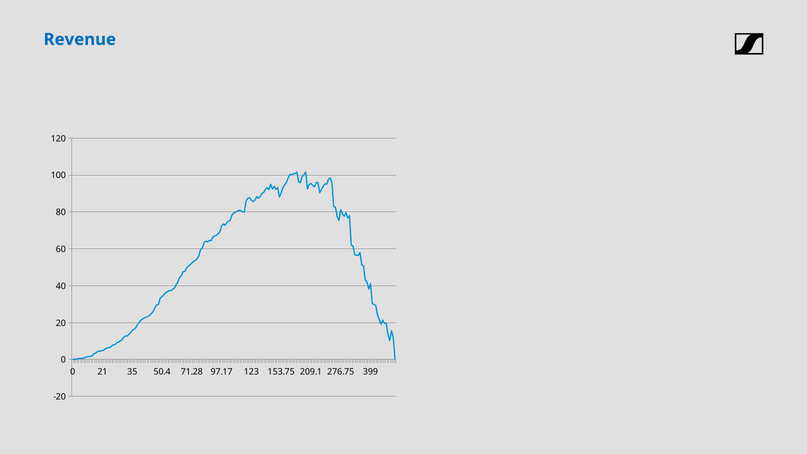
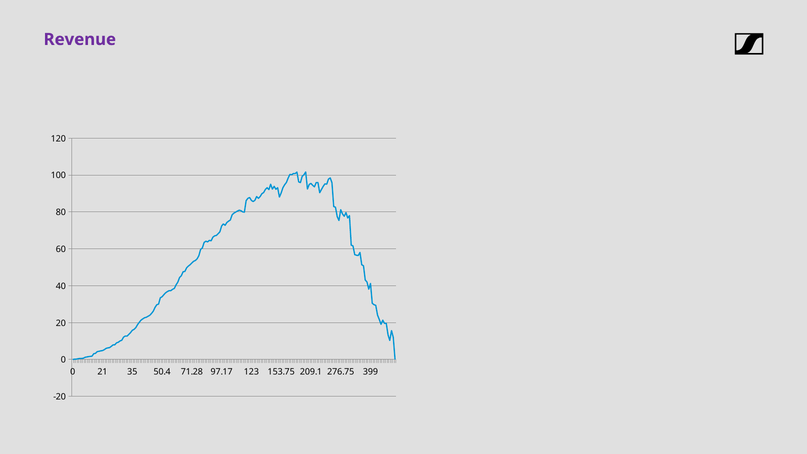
Revenue colour: blue -> purple
